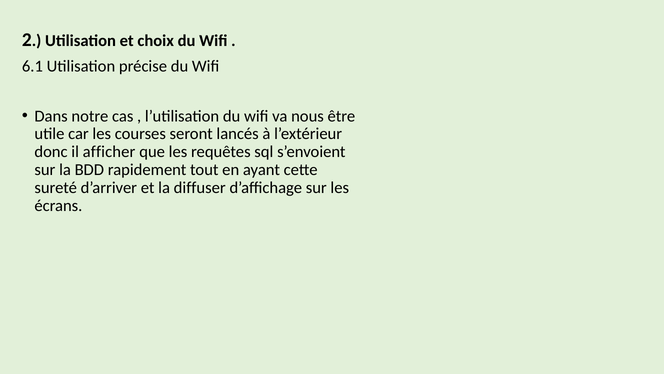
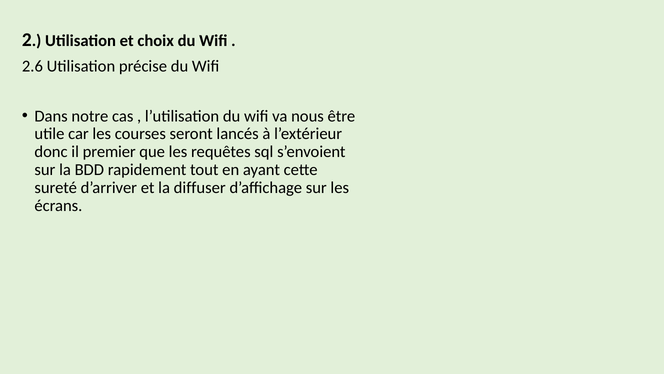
6.1: 6.1 -> 2.6
afficher: afficher -> premier
